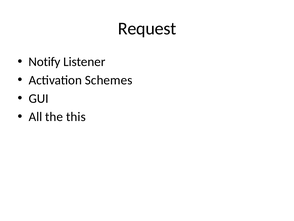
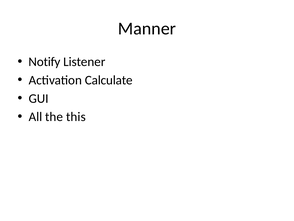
Request: Request -> Manner
Schemes: Schemes -> Calculate
